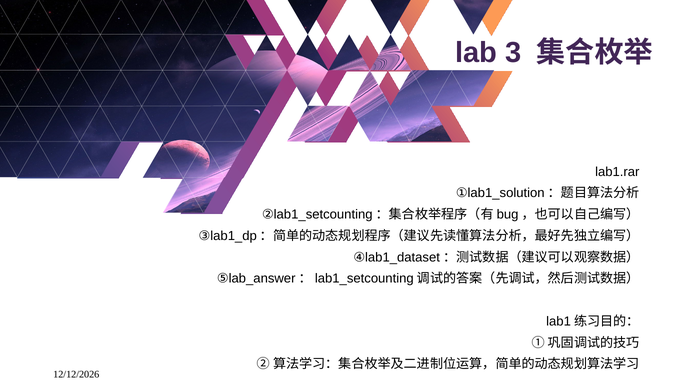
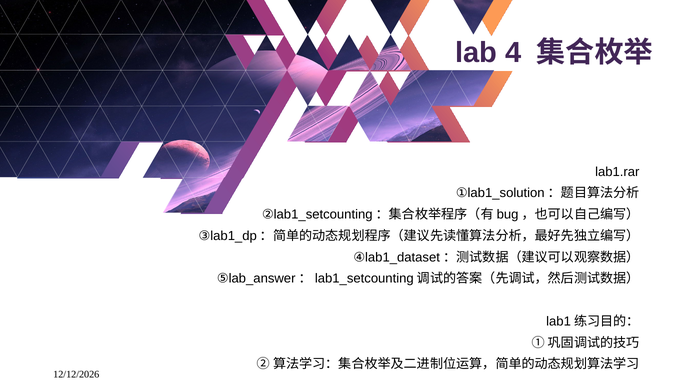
3: 3 -> 4
